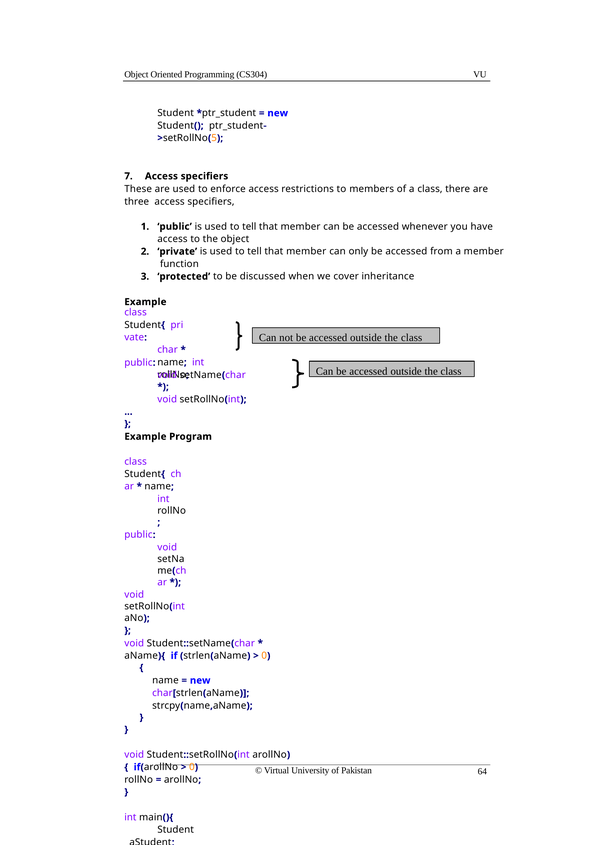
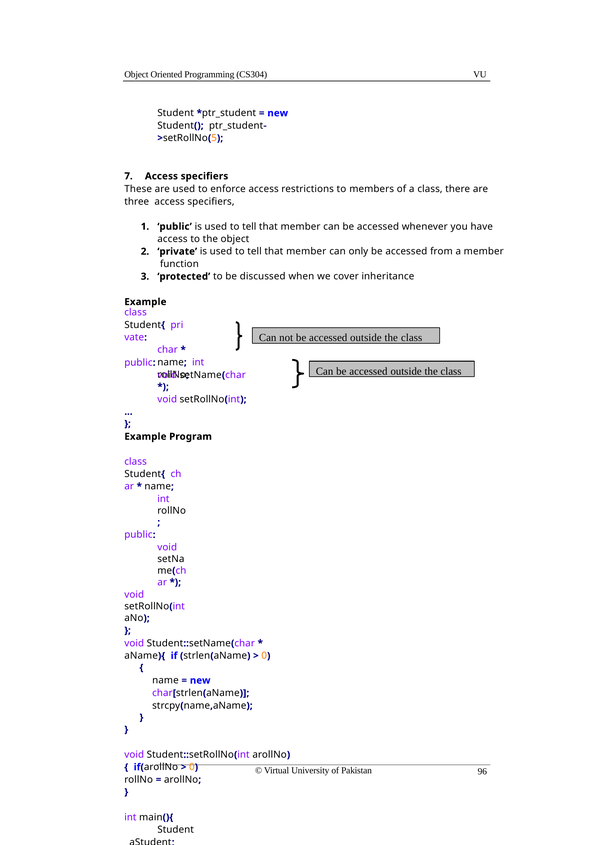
64: 64 -> 96
